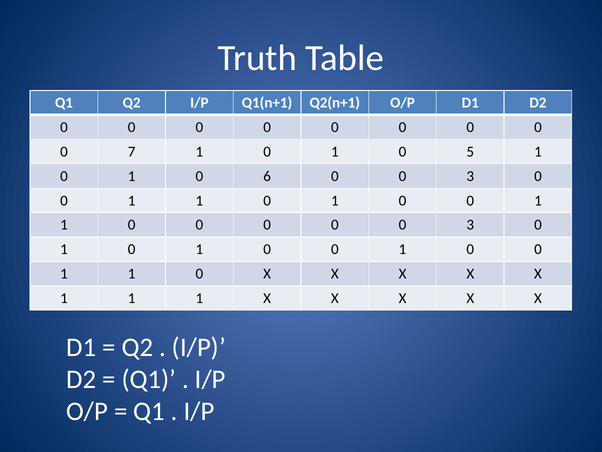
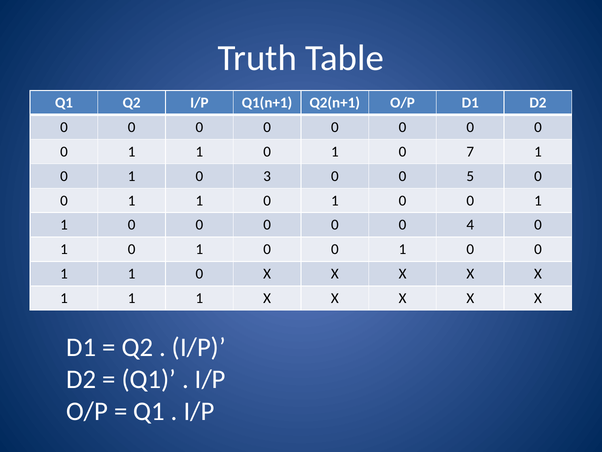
7 at (132, 152): 7 -> 1
5: 5 -> 7
6: 6 -> 3
3 at (470, 176): 3 -> 5
0 0 0 3: 3 -> 4
